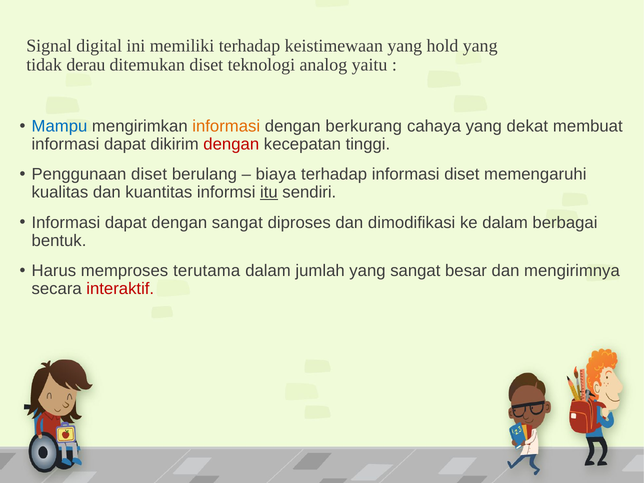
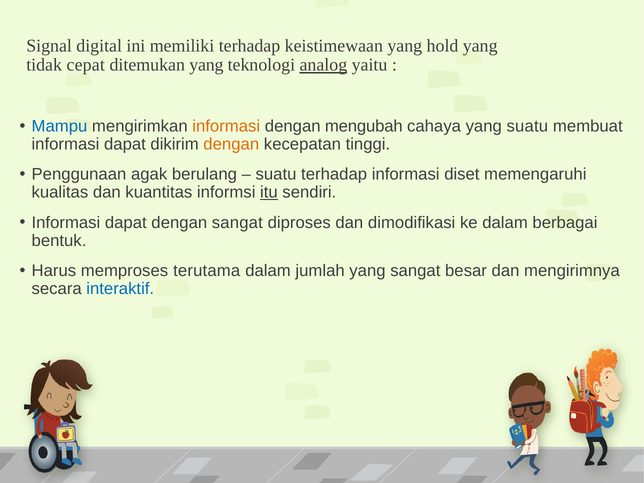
derau: derau -> cepat
ditemukan diset: diset -> yang
analog underline: none -> present
berkurang: berkurang -> mengubah
yang dekat: dekat -> suatu
dengan at (231, 144) colour: red -> orange
Penggunaan diset: diset -> agak
biaya at (276, 174): biaya -> suatu
interaktif colour: red -> blue
